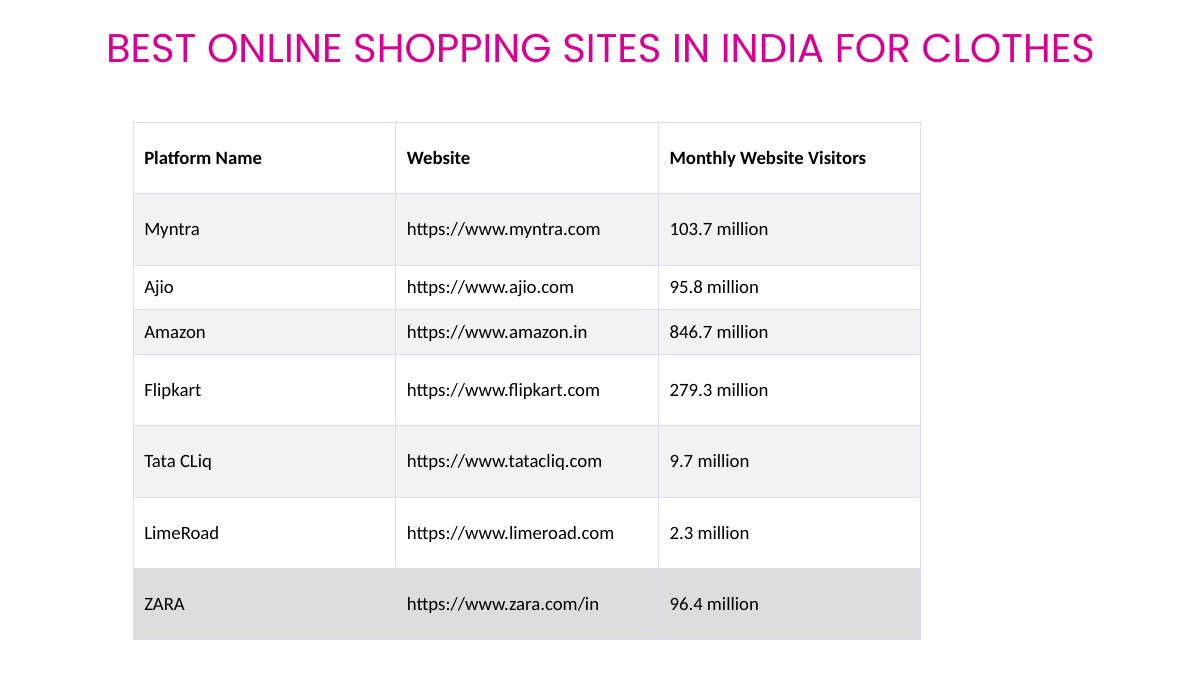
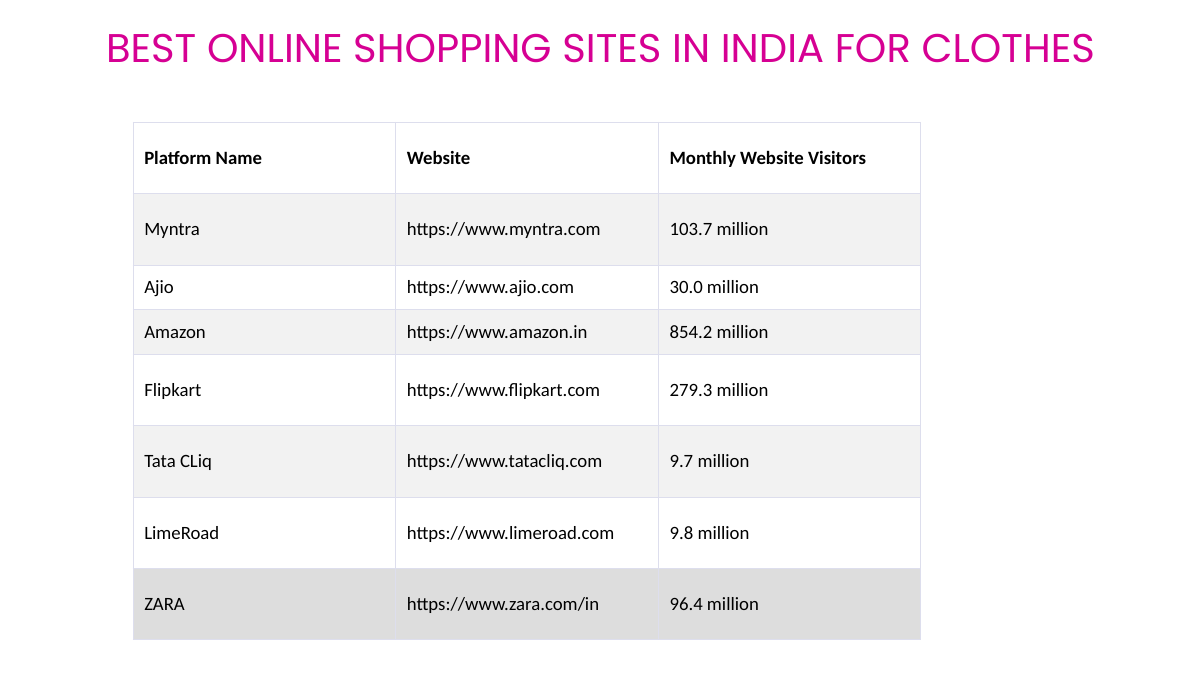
95.8: 95.8 -> 30.0
846.7: 846.7 -> 854.2
2.3: 2.3 -> 9.8
